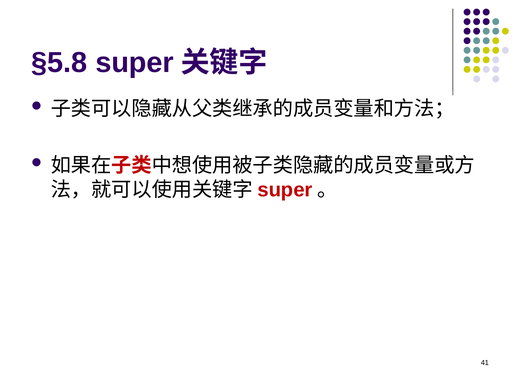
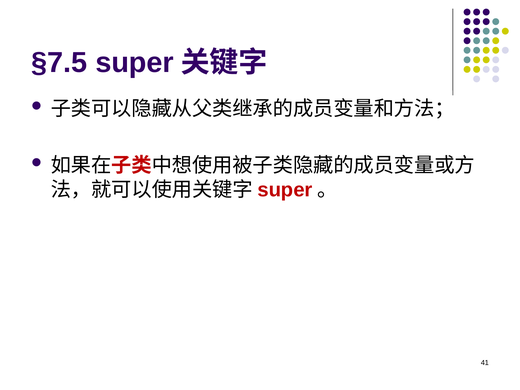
§5.8: §5.8 -> §7.5
